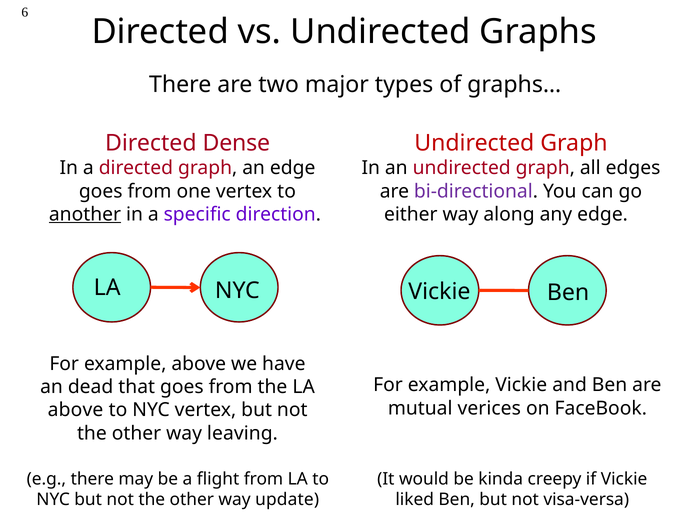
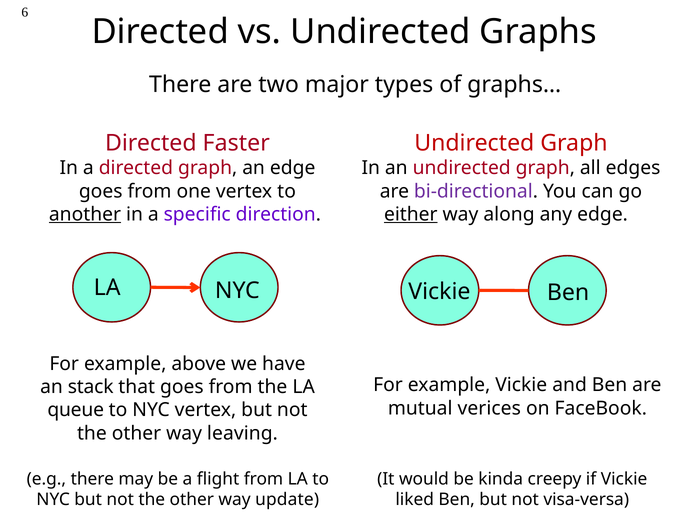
Dense: Dense -> Faster
either underline: none -> present
dead: dead -> stack
above at (75, 410): above -> queue
